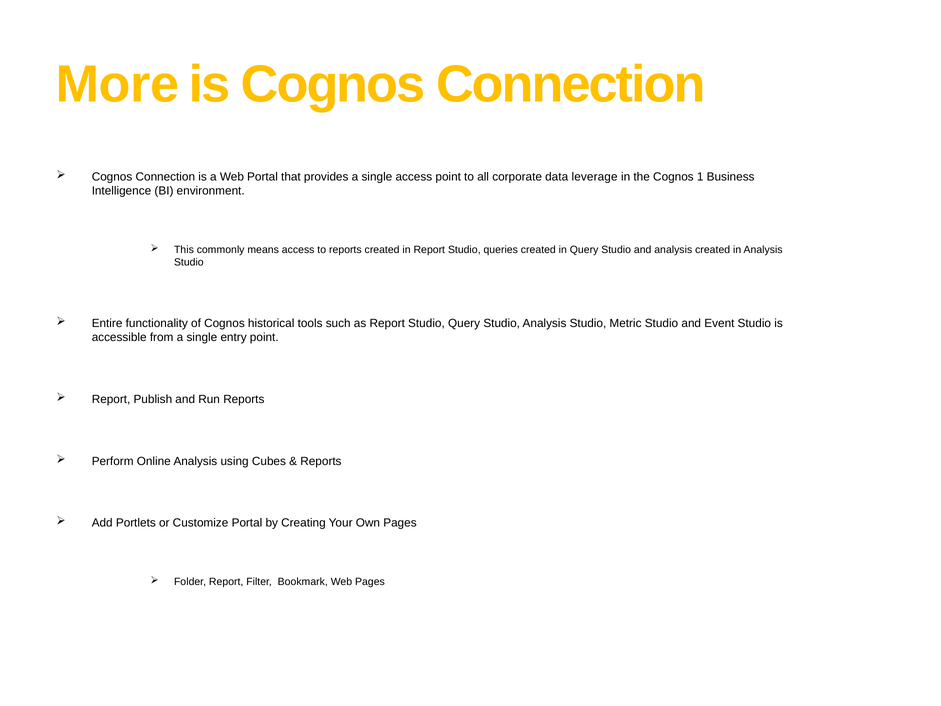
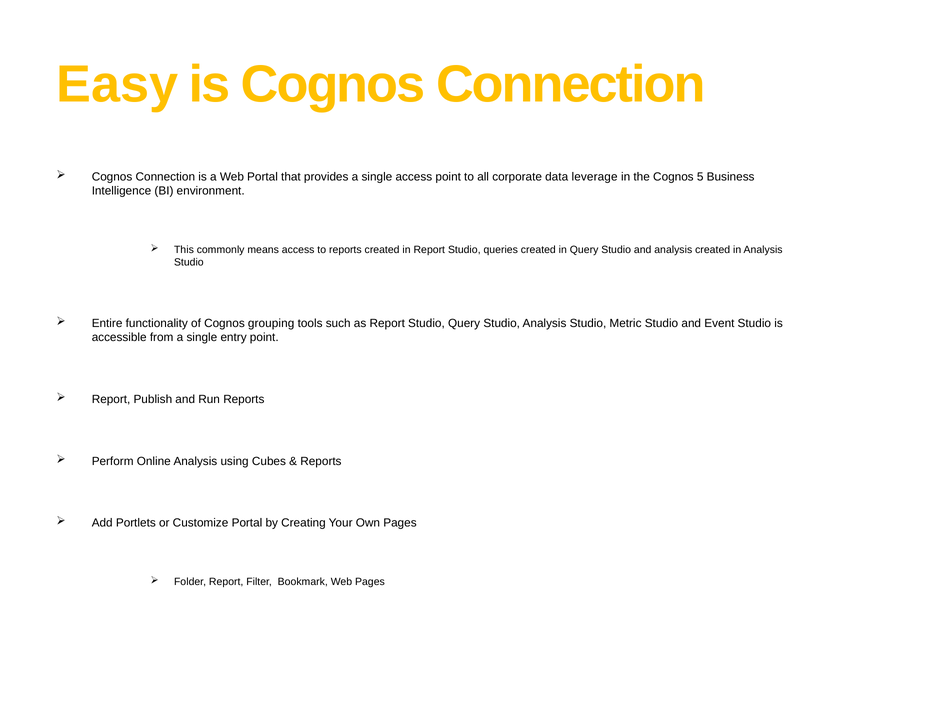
More: More -> Easy
1: 1 -> 5
historical: historical -> grouping
